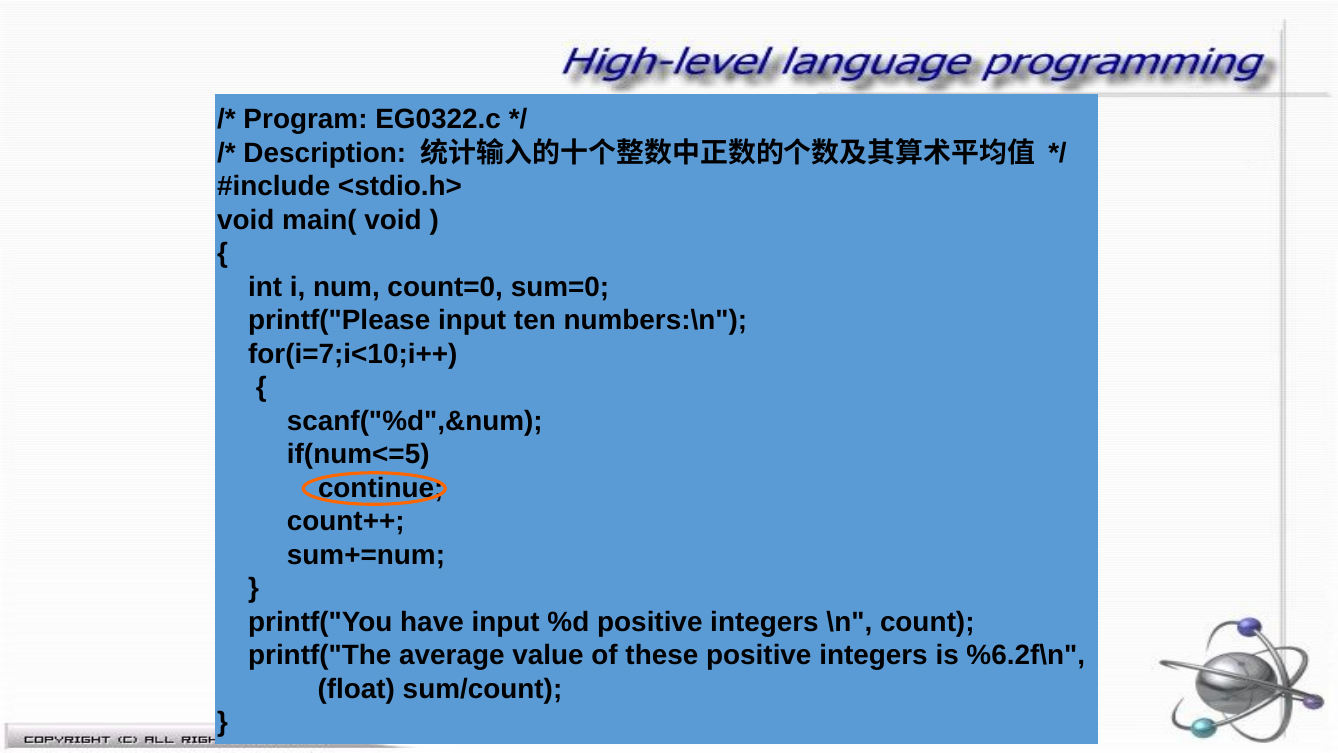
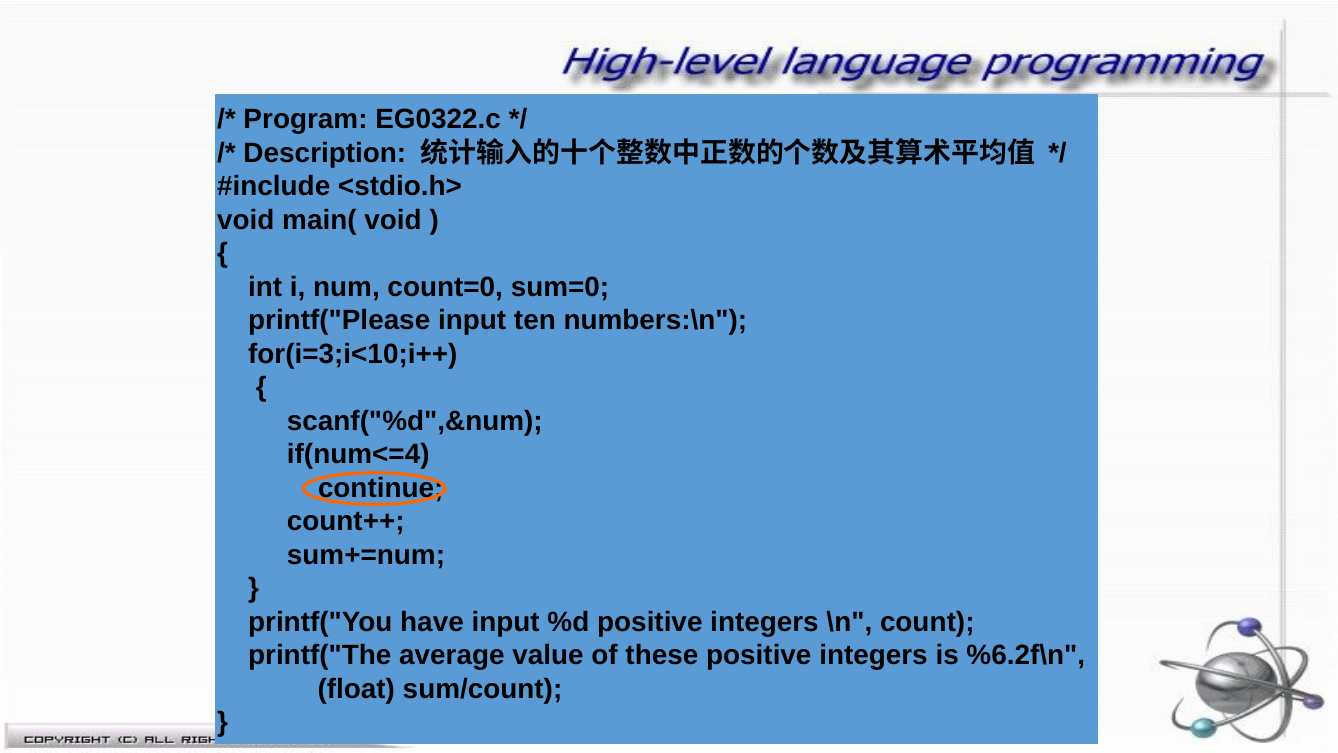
for(i=7;i<10;i++: for(i=7;i<10;i++ -> for(i=3;i<10;i++
if(num<=5: if(num<=5 -> if(num<=4
